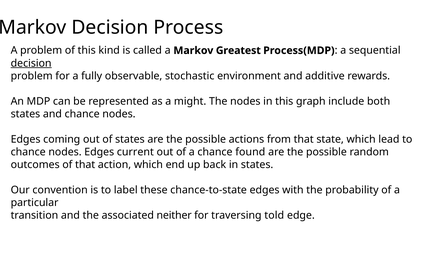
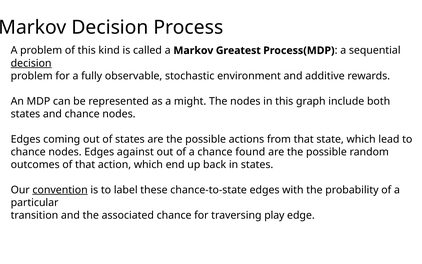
current: current -> against
convention underline: none -> present
associated neither: neither -> chance
told: told -> play
